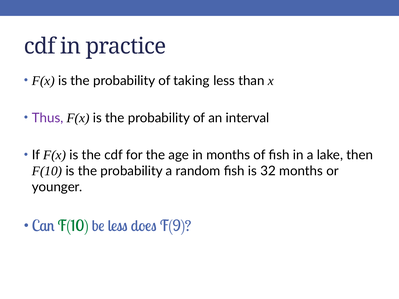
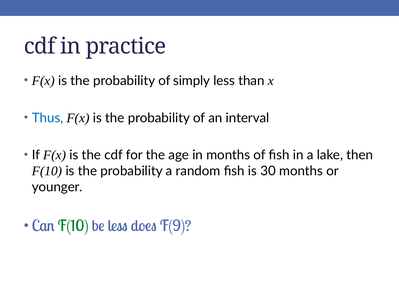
taking: taking -> simply
Thus colour: purple -> blue
32: 32 -> 30
